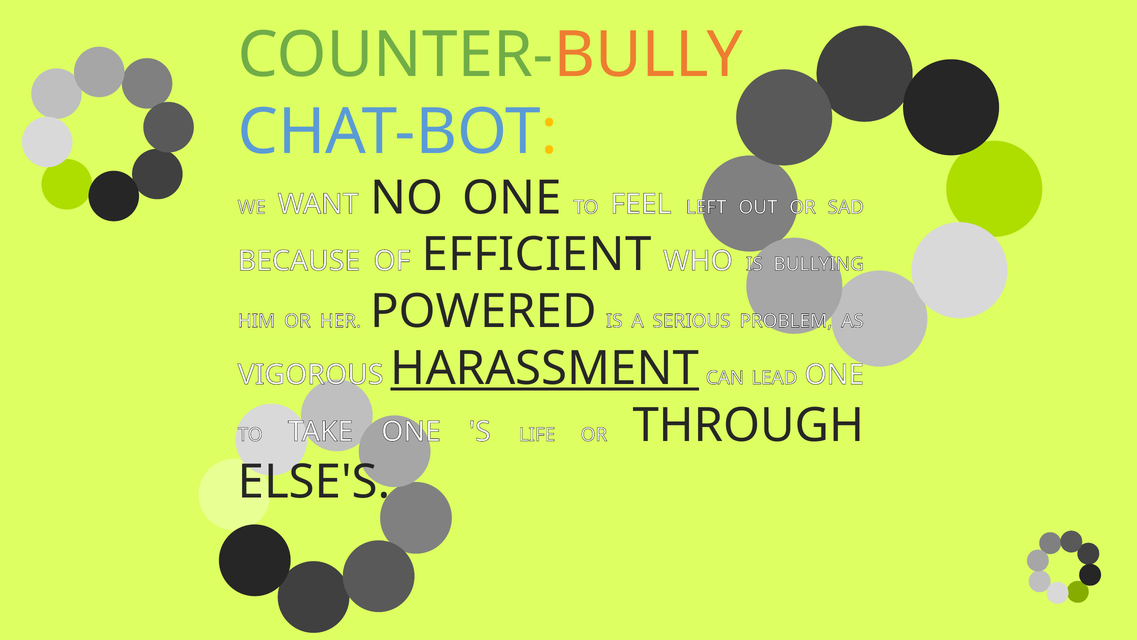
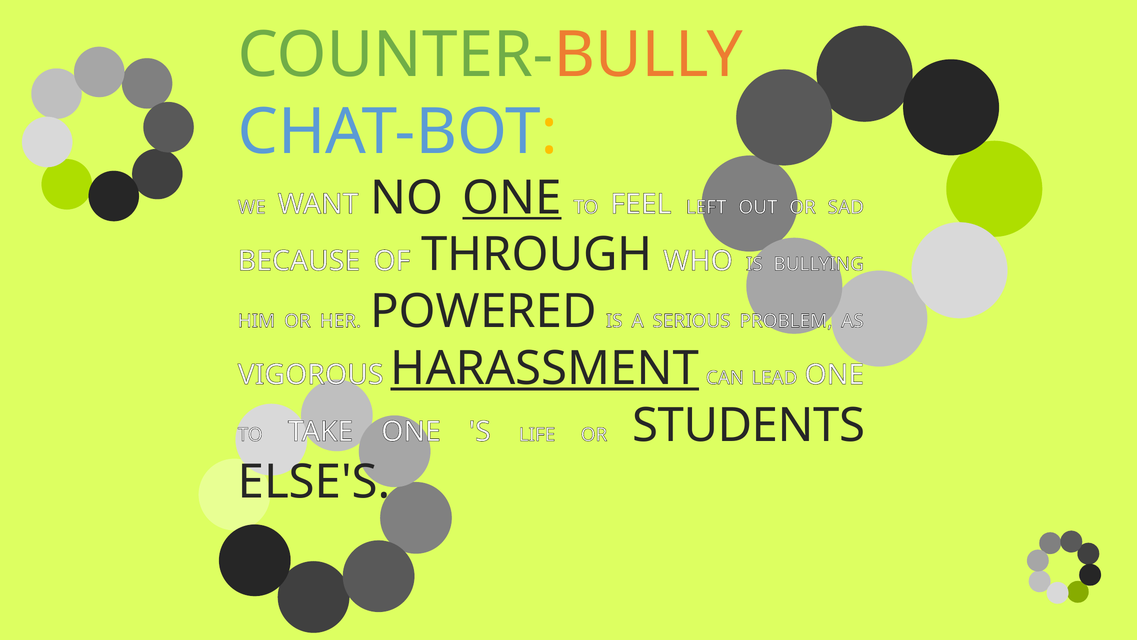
ONE at (512, 198) underline: none -> present
EFFICIENT: EFFICIENT -> THROUGH
THROUGH: THROUGH -> STUDENTS
